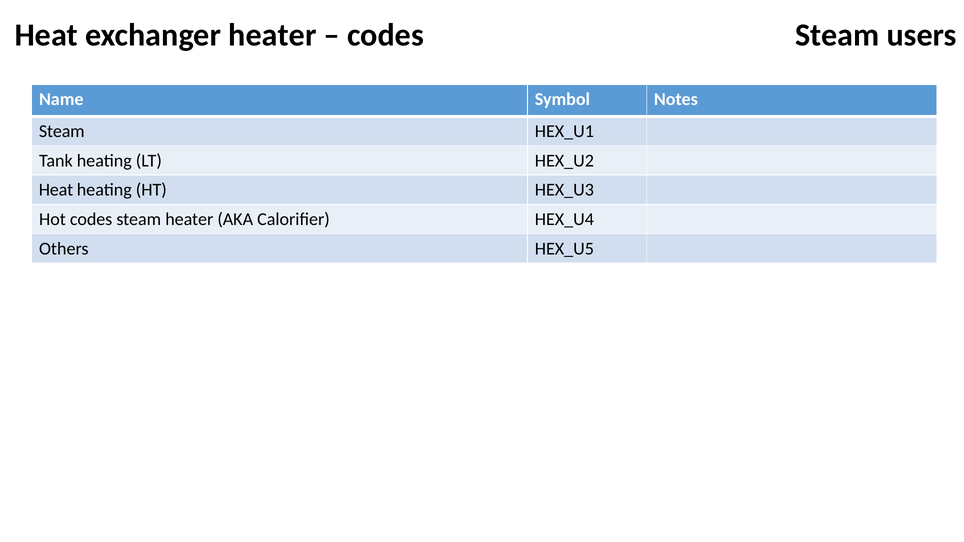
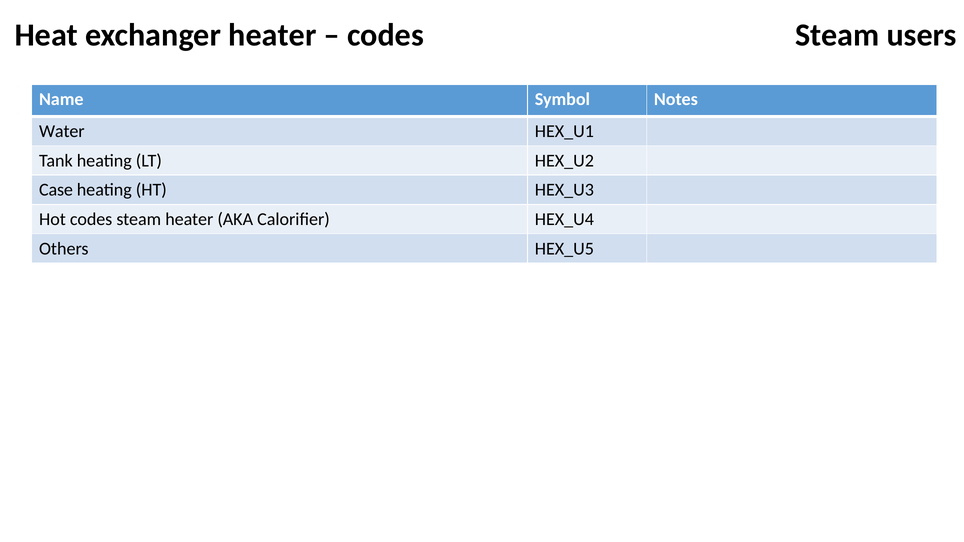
Steam at (62, 131): Steam -> Water
Heat at (56, 190): Heat -> Case
